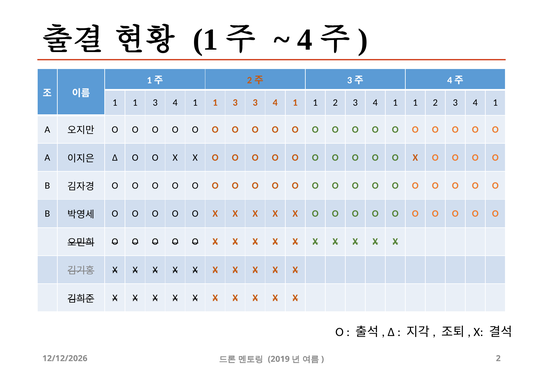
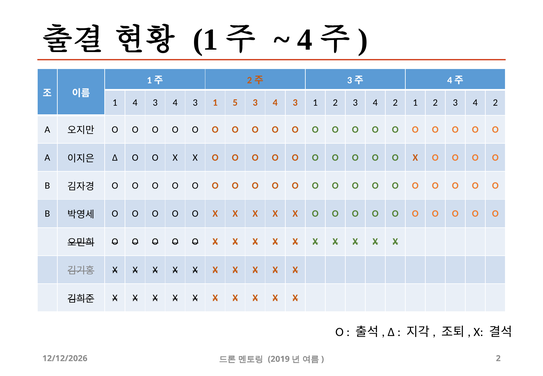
1 at (135, 103): 1 -> 4
1 at (195, 103): 1 -> 3
3 at (235, 103): 3 -> 5
1 at (295, 103): 1 -> 3
1 at (395, 103): 1 -> 2
1 at (495, 103): 1 -> 2
